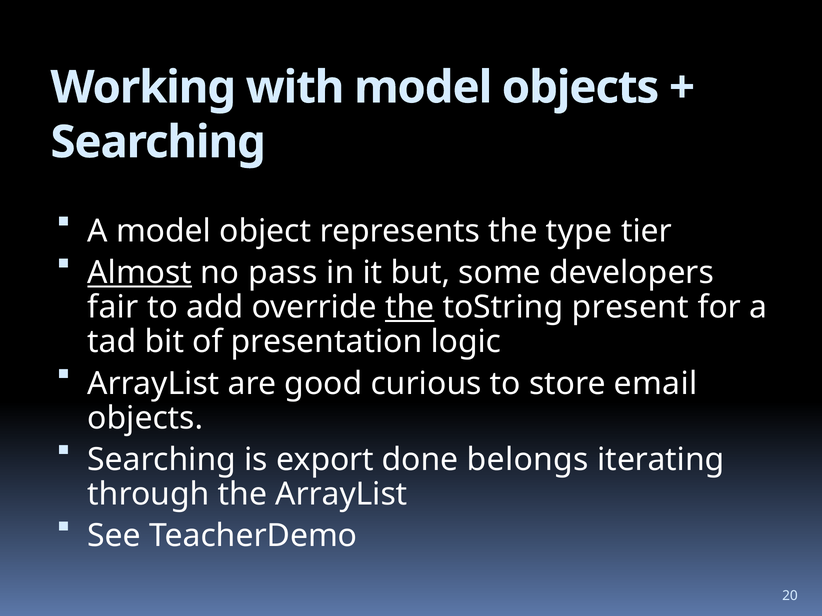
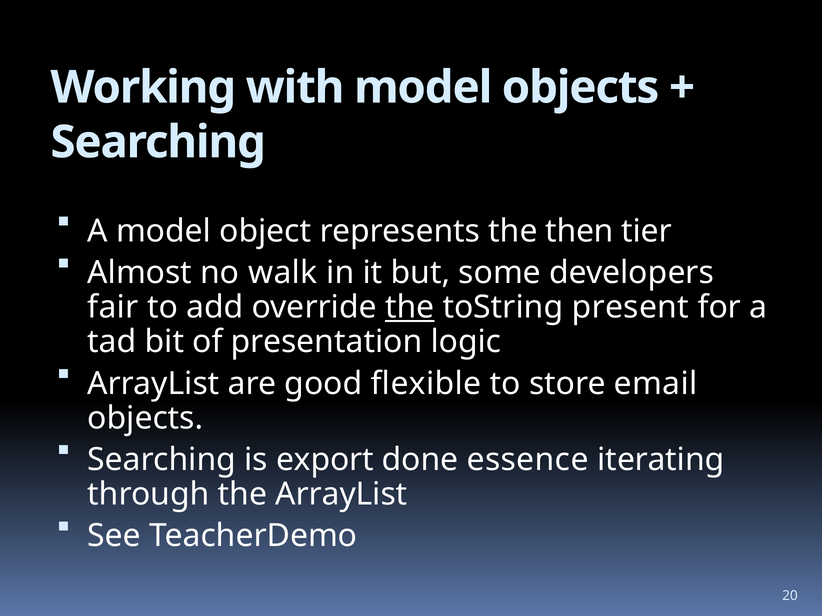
type: type -> then
Almost underline: present -> none
pass: pass -> walk
curious: curious -> flexible
belongs: belongs -> essence
